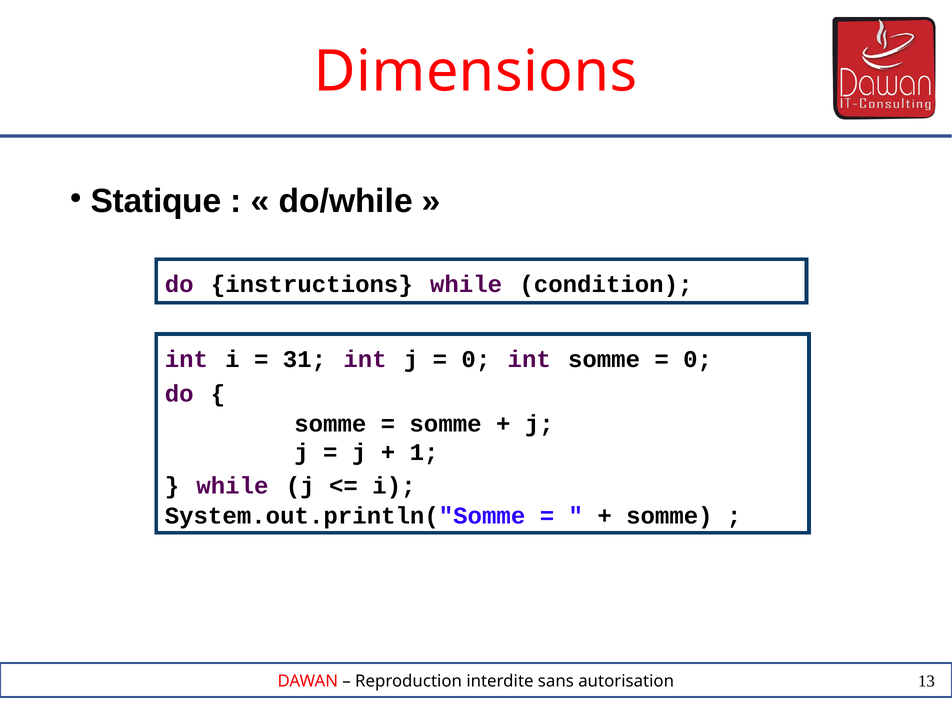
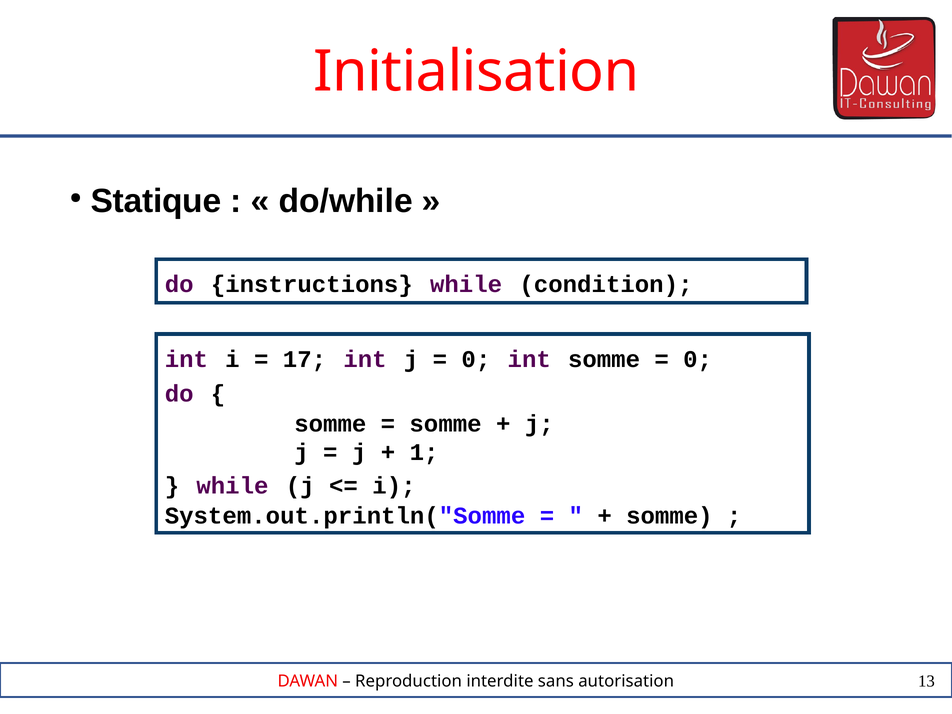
Dimensions: Dimensions -> Initialisation
31: 31 -> 17
